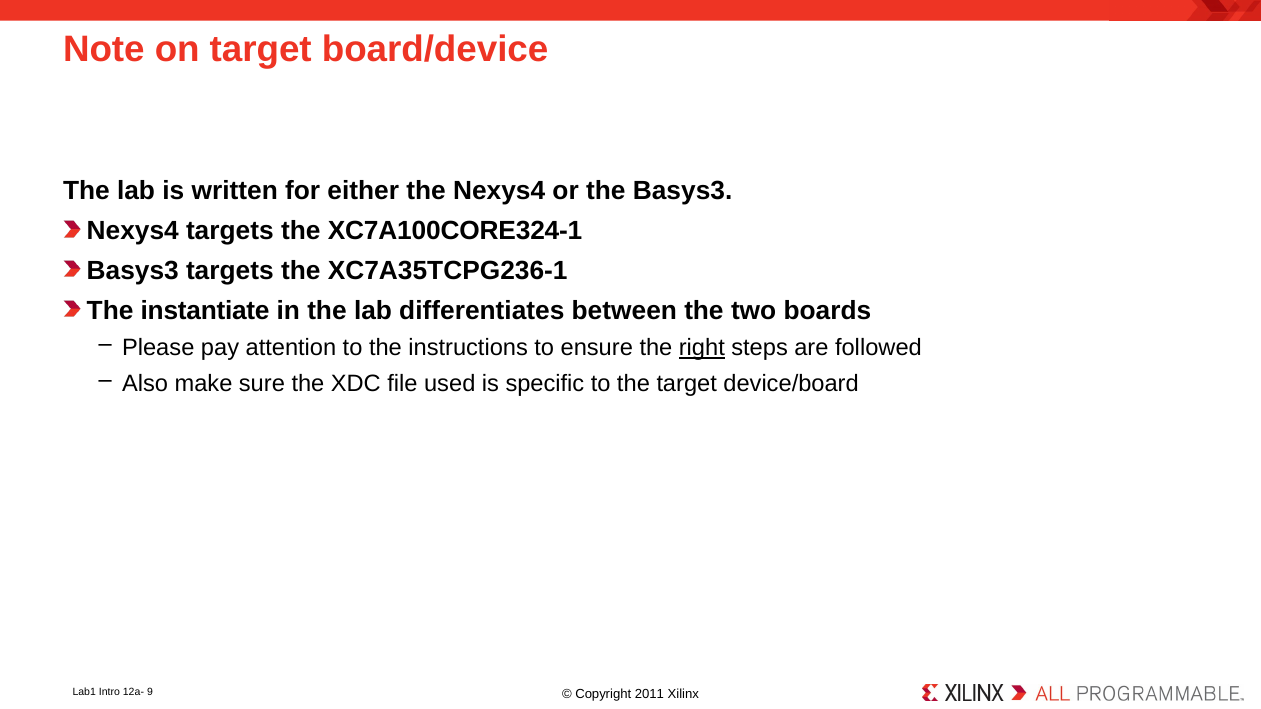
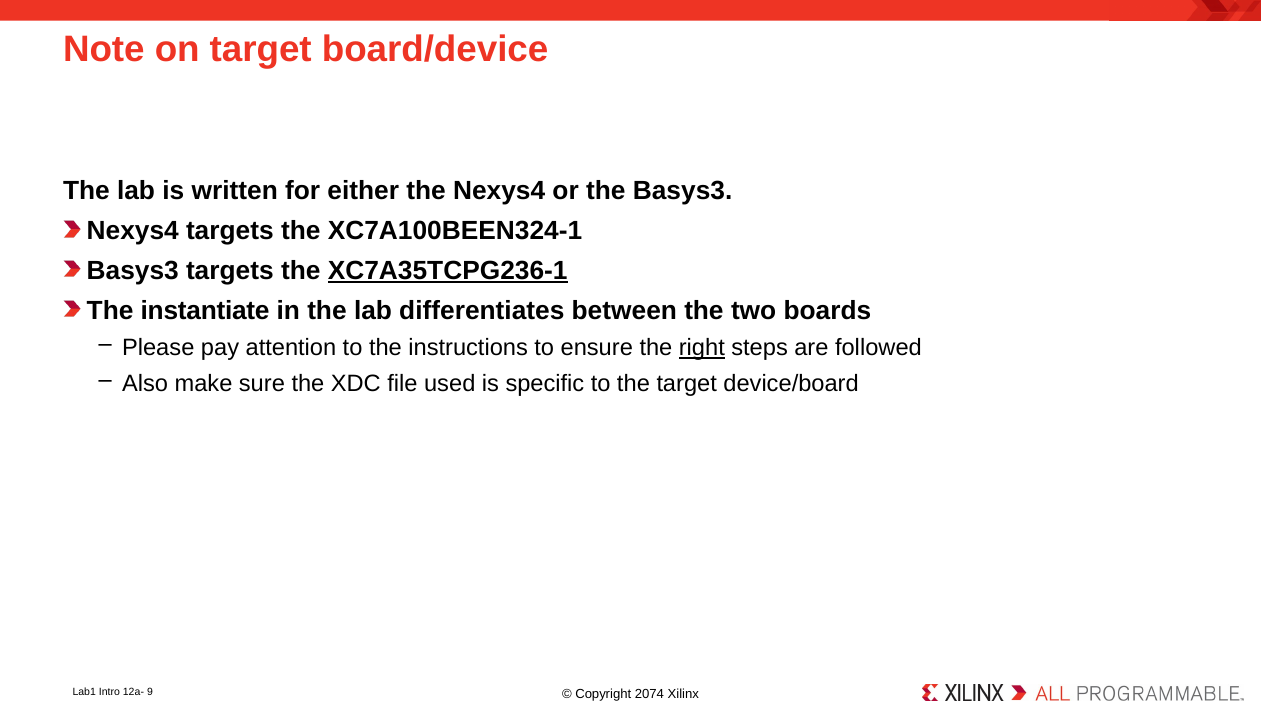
XC7A100CORE324-1: XC7A100CORE324-1 -> XC7A100BEEN324-1
XC7A35TCPG236-1 underline: none -> present
2011: 2011 -> 2074
